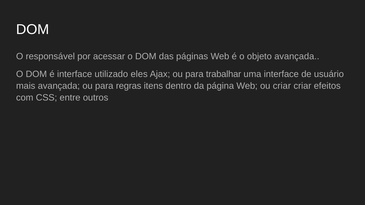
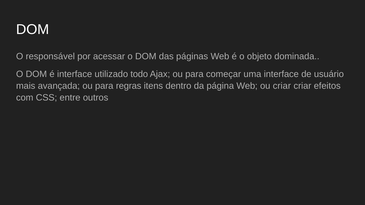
objeto avançada: avançada -> dominada
eles: eles -> todo
trabalhar: trabalhar -> começar
